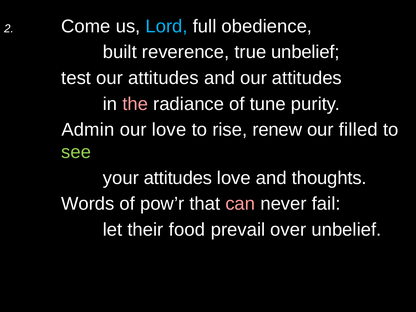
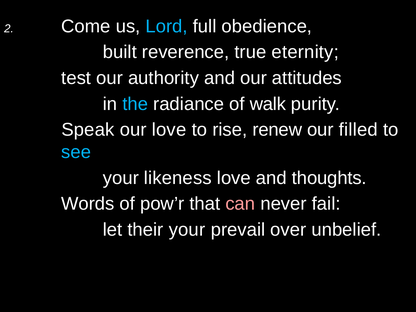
true unbelief: unbelief -> eternity
test our attitudes: attitudes -> authority
the colour: pink -> light blue
tune: tune -> walk
Admin: Admin -> Speak
see colour: light green -> light blue
your attitudes: attitudes -> likeness
their food: food -> your
